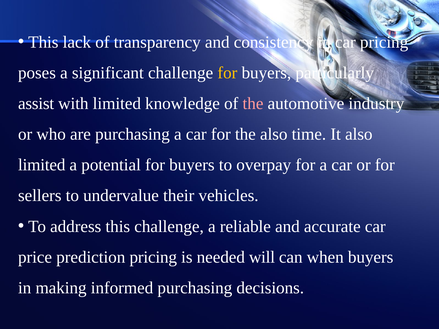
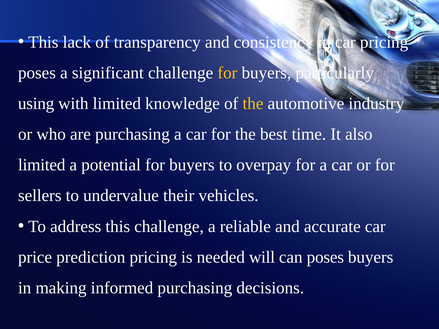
assist: assist -> using
the at (253, 104) colour: pink -> yellow
the also: also -> best
can when: when -> poses
